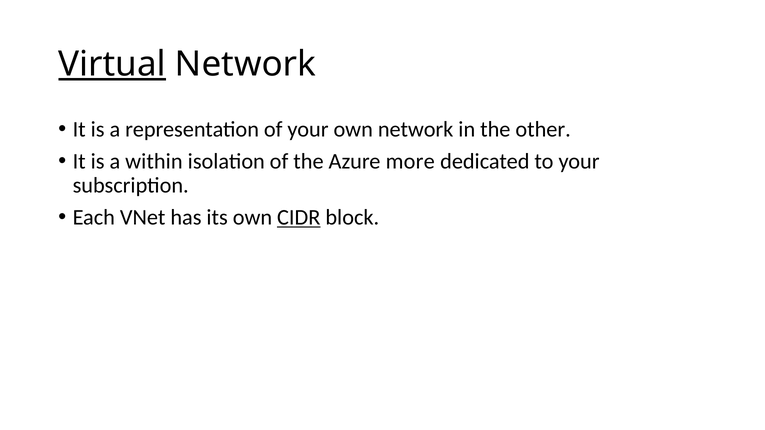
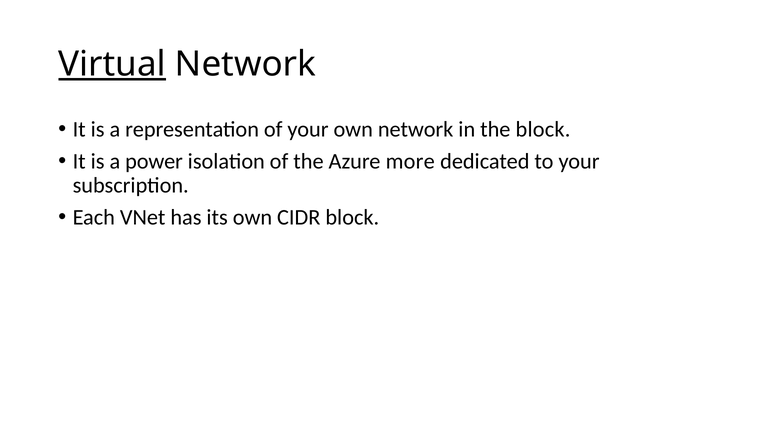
the other: other -> block
within: within -> power
CIDR underline: present -> none
